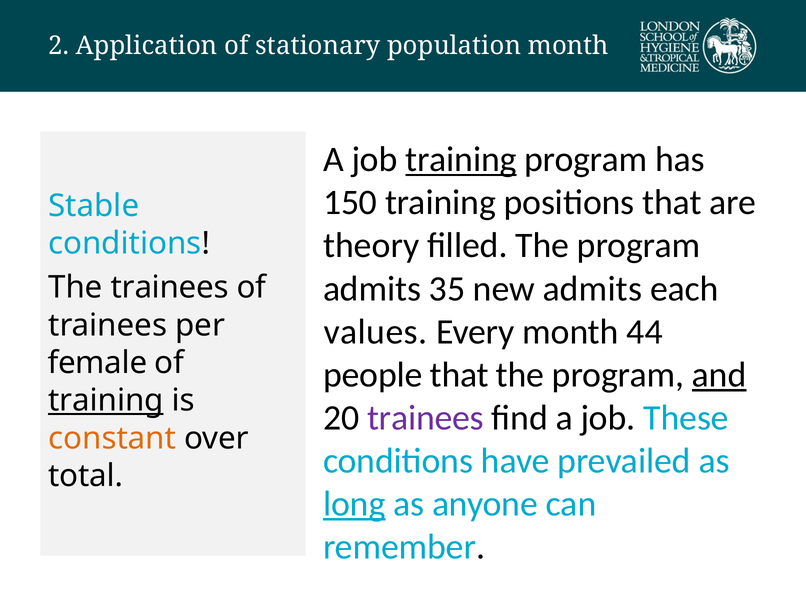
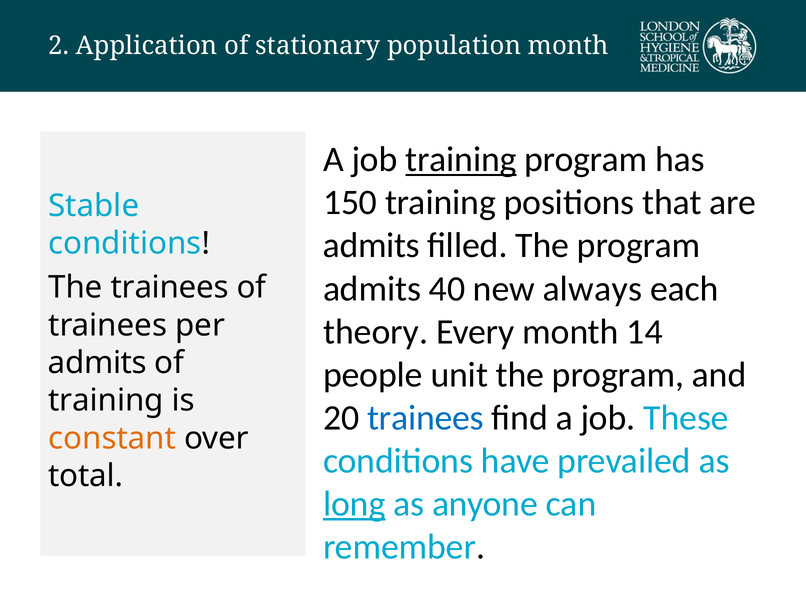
theory at (371, 245): theory -> admits
35: 35 -> 40
new admits: admits -> always
values: values -> theory
44: 44 -> 14
female at (97, 363): female -> admits
people that: that -> unit
and underline: present -> none
training at (106, 400) underline: present -> none
trainees at (425, 417) colour: purple -> blue
